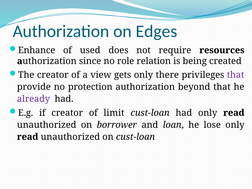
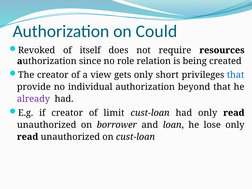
Edges: Edges -> Could
Enhance: Enhance -> Revoked
used: used -> itself
there: there -> short
that at (236, 75) colour: purple -> blue
protection: protection -> individual
